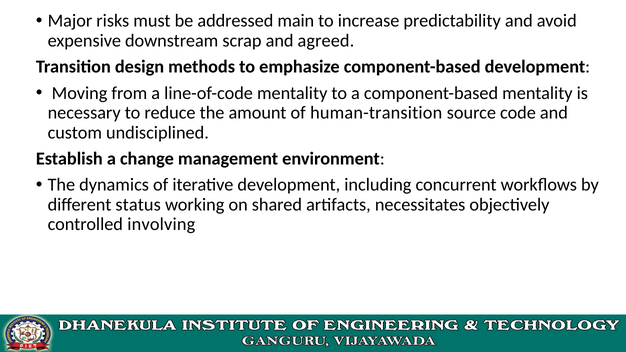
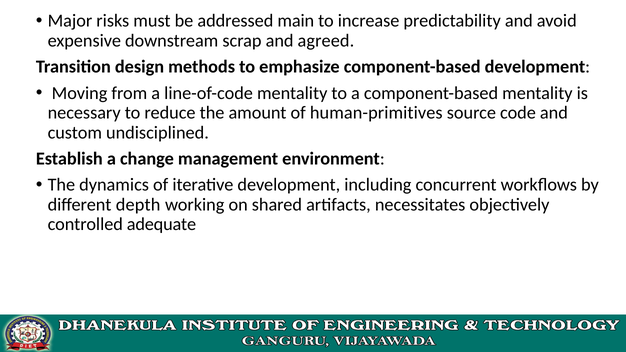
human-transition: human-transition -> human-primitives
status: status -> depth
involving: involving -> adequate
